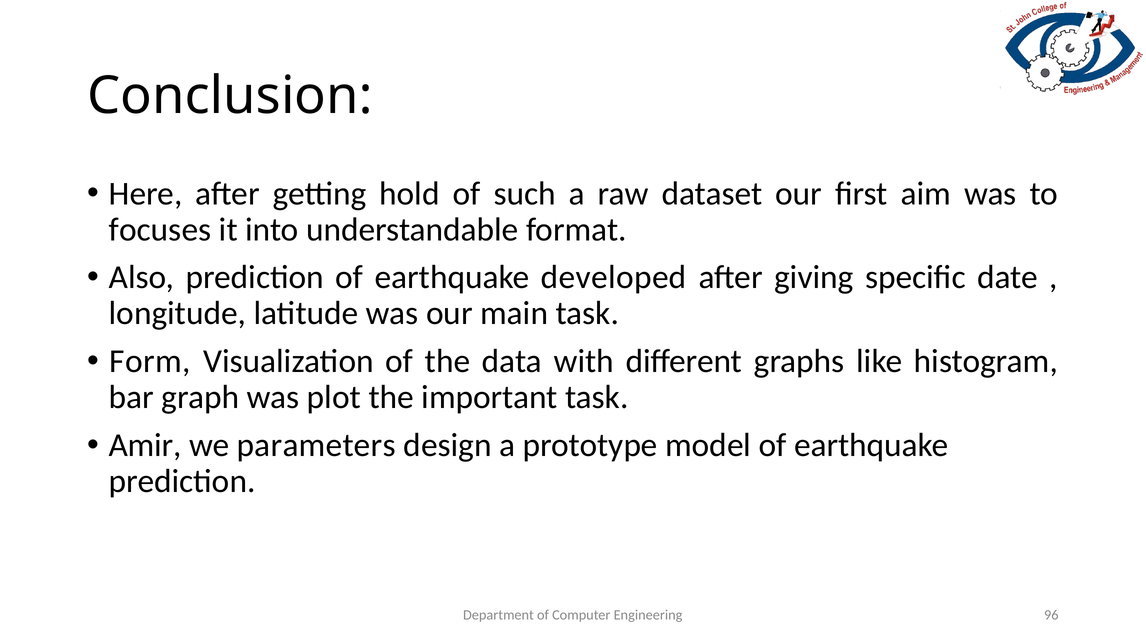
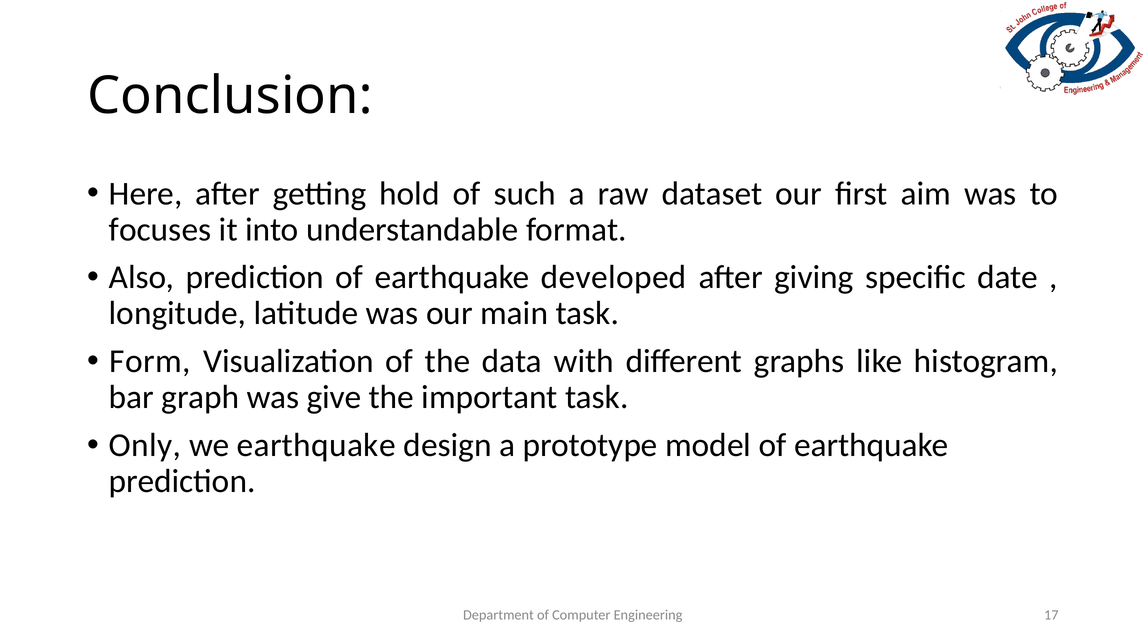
plot: plot -> give
Amir: Amir -> Only
we parameters: parameters -> earthquake
96: 96 -> 17
